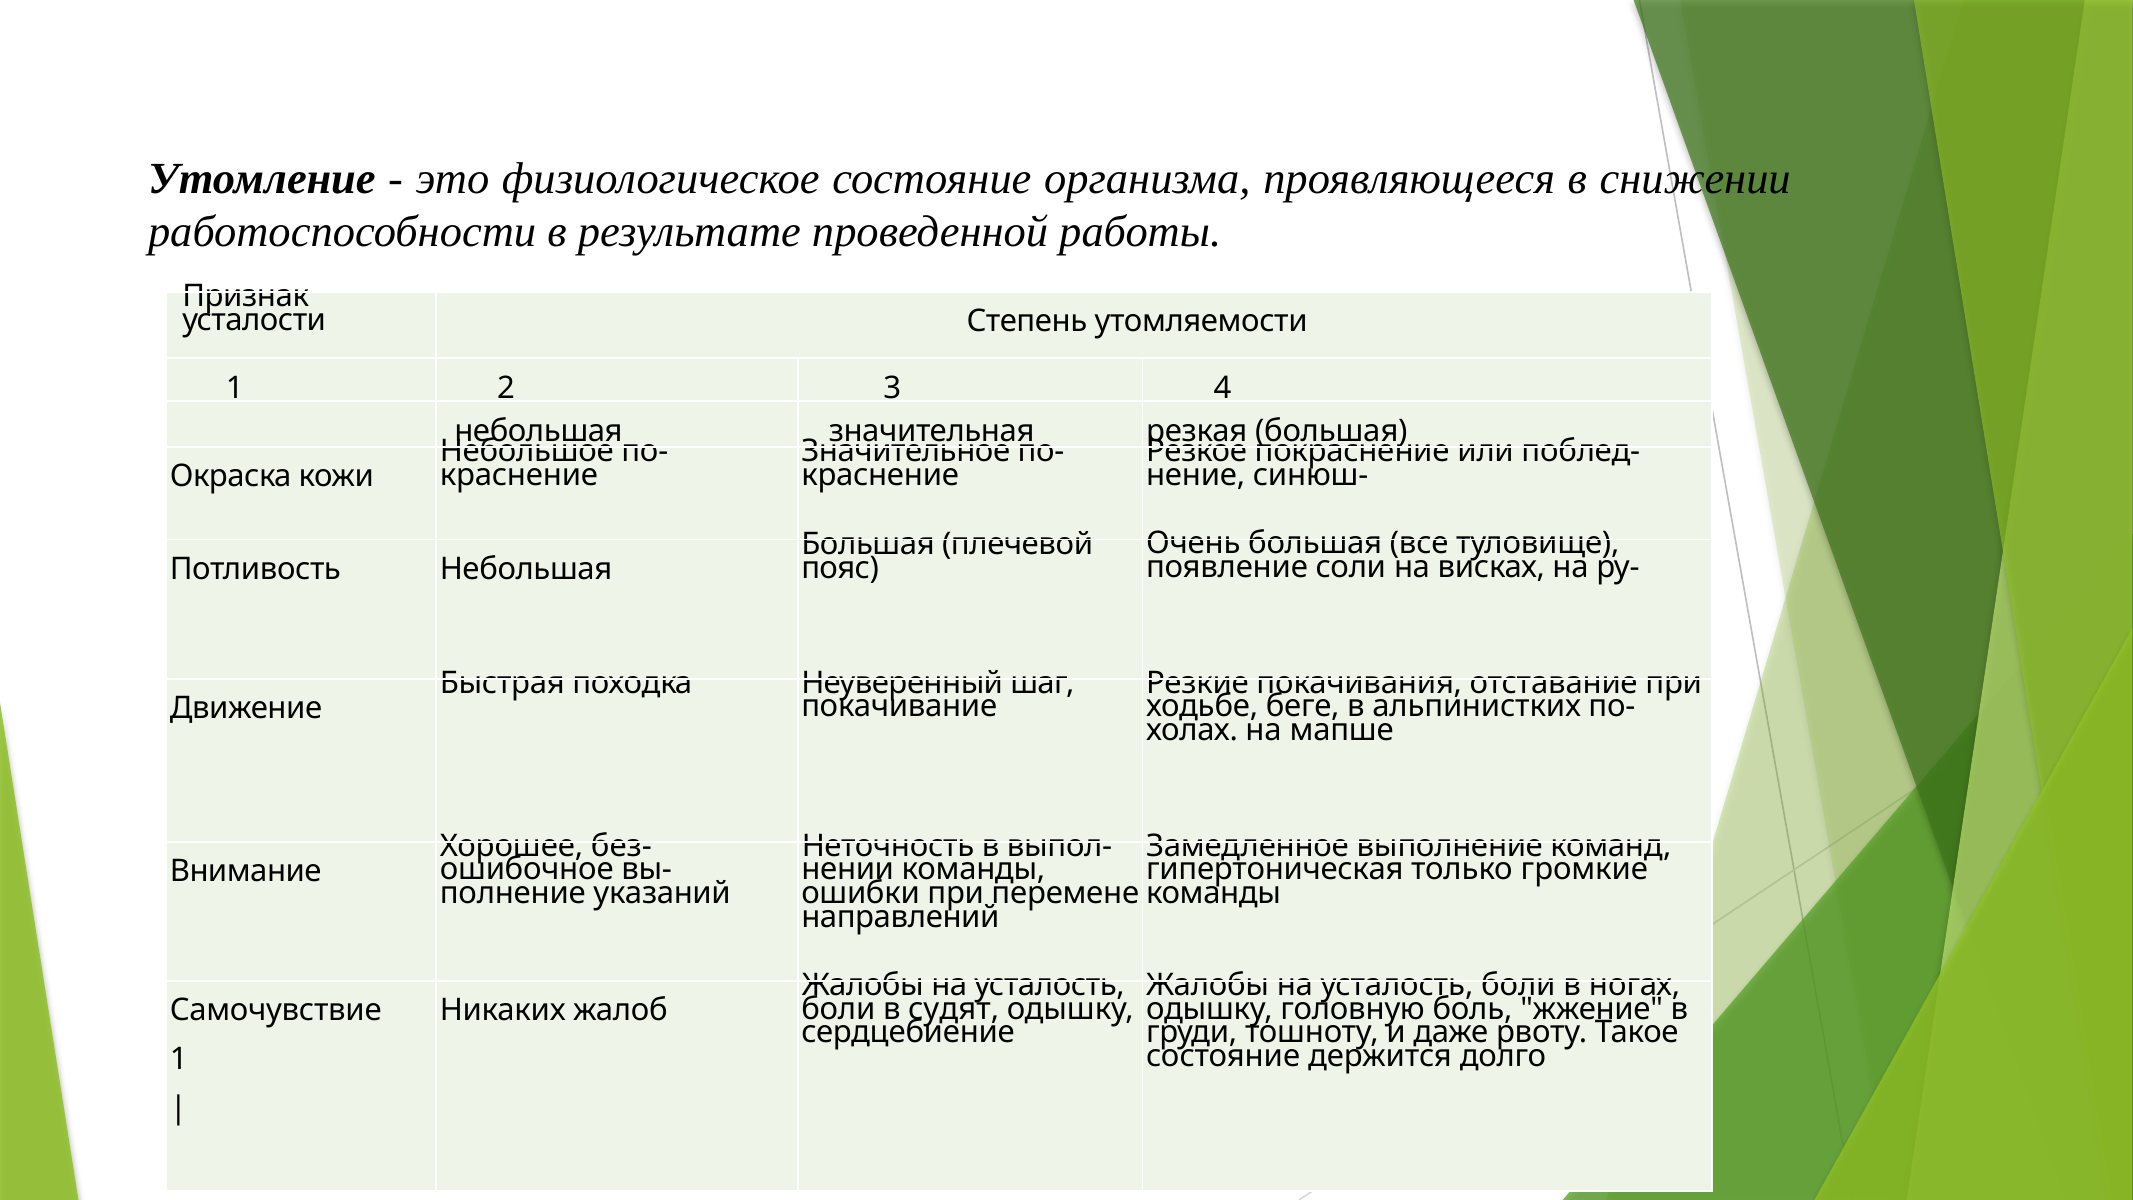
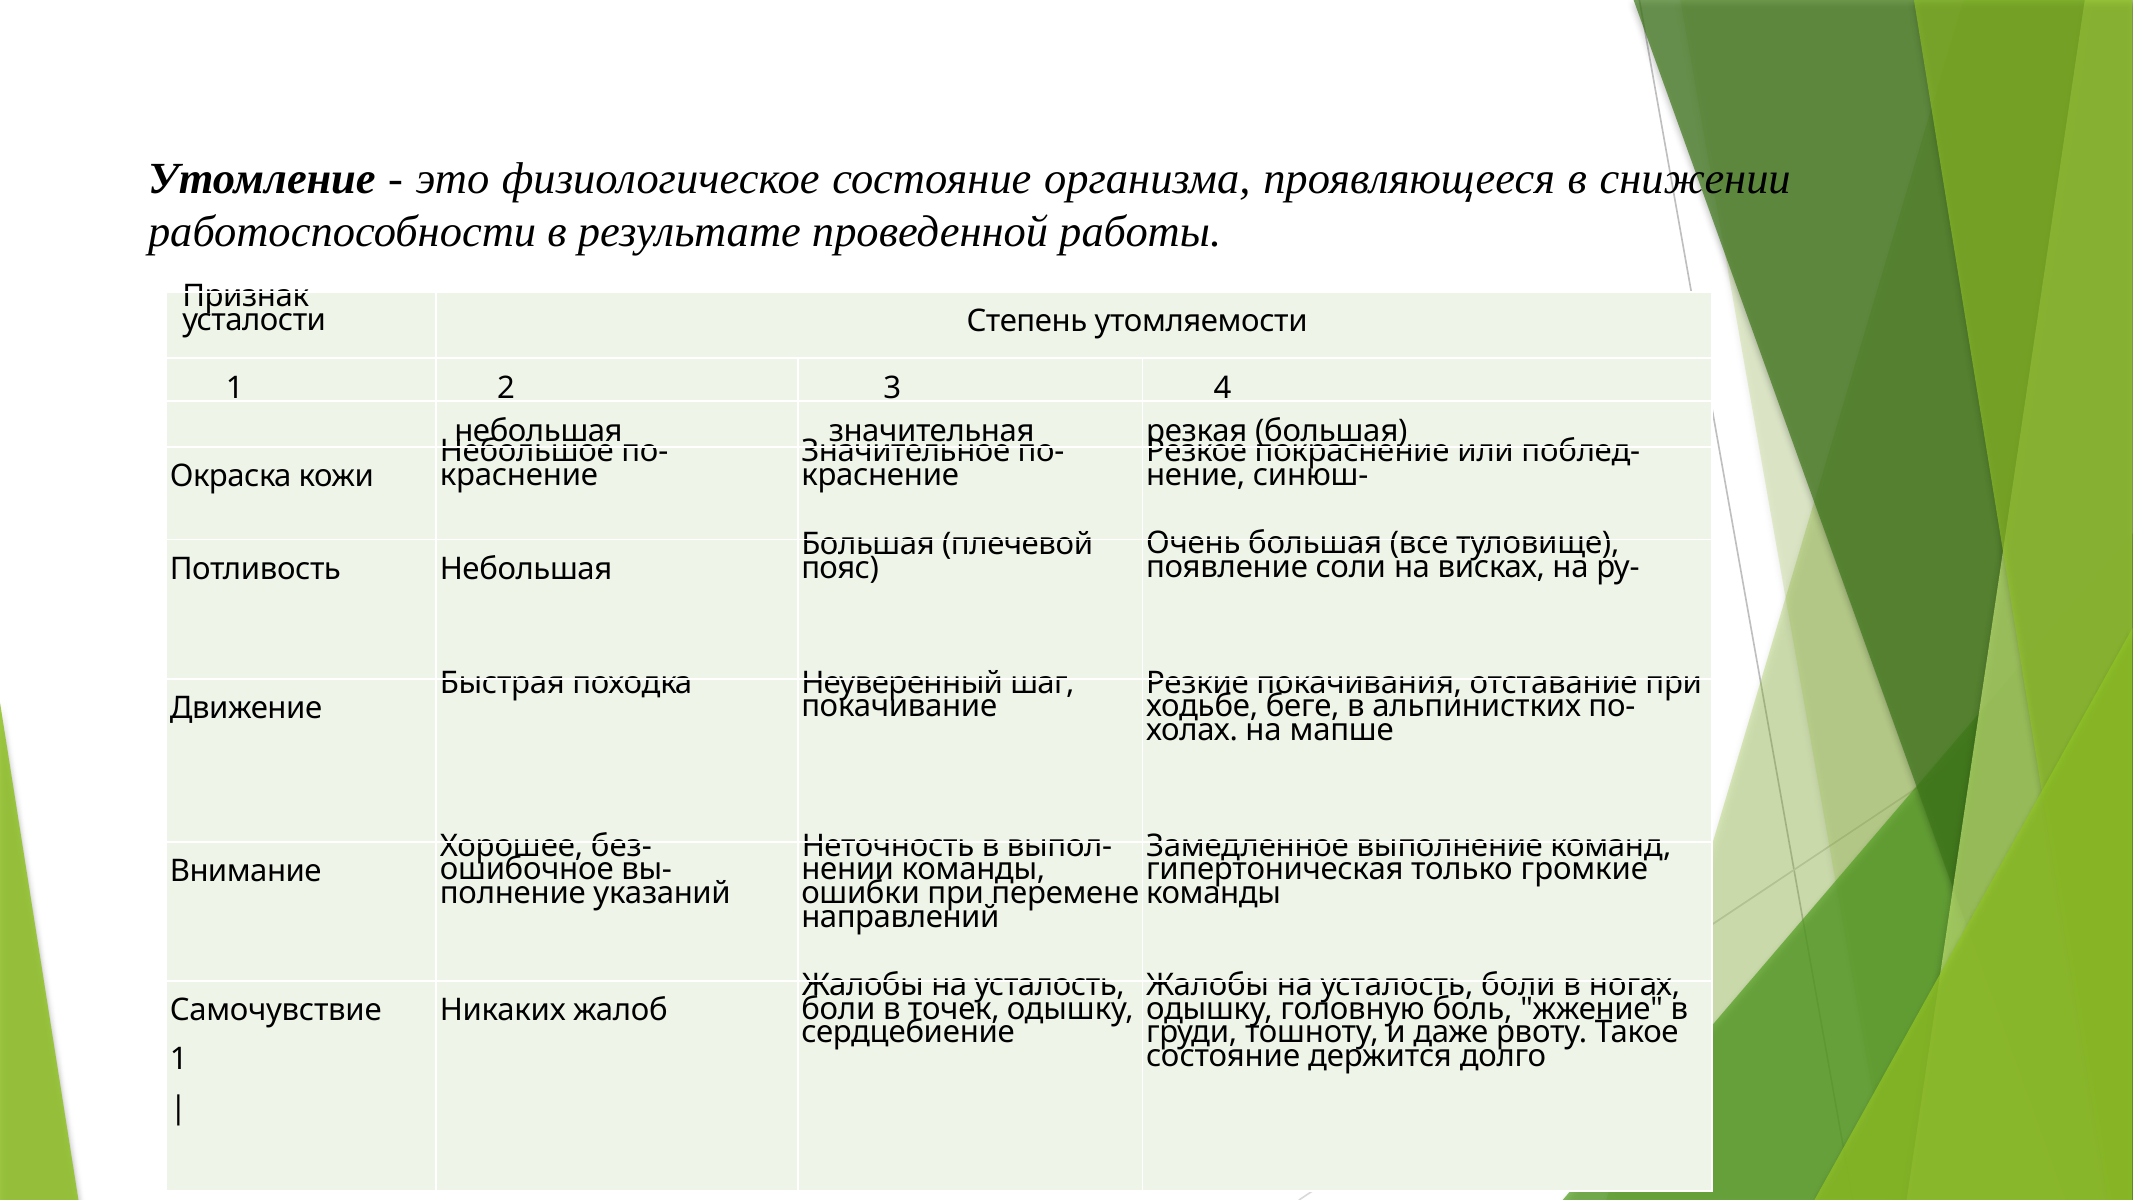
судят: судят -> точек
